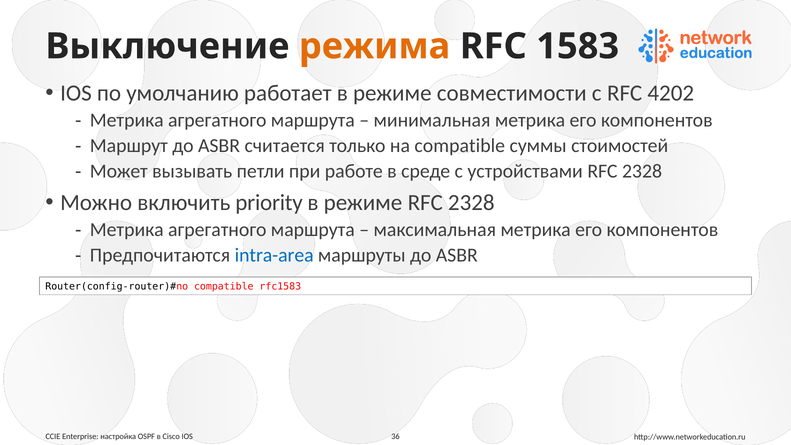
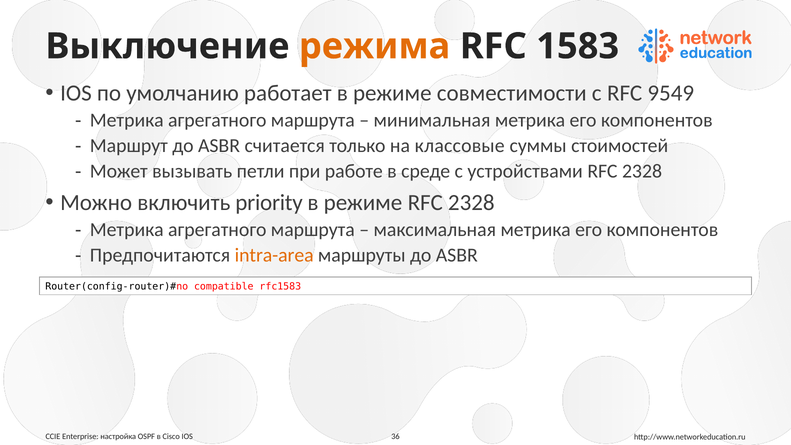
4202: 4202 -> 9549
на compatible: compatible -> классовые
intra-area colour: blue -> orange
